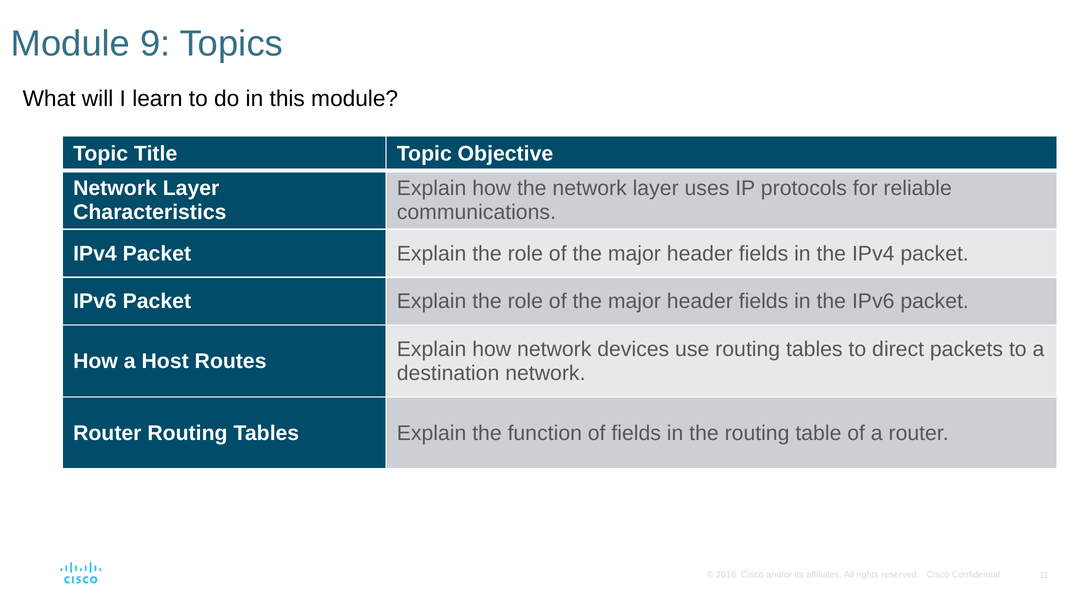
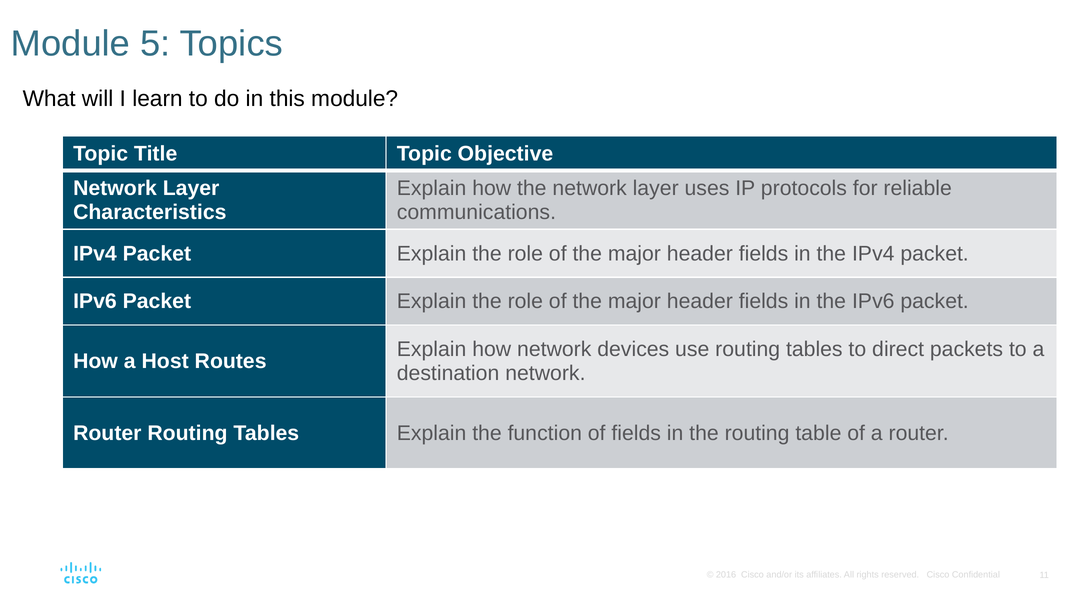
9: 9 -> 5
